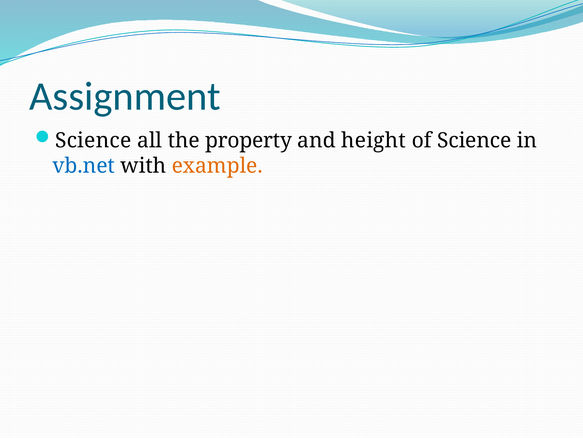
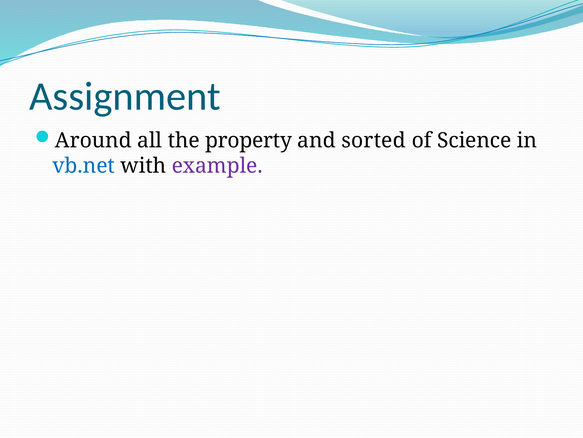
Science at (93, 140): Science -> Around
height: height -> sorted
example colour: orange -> purple
